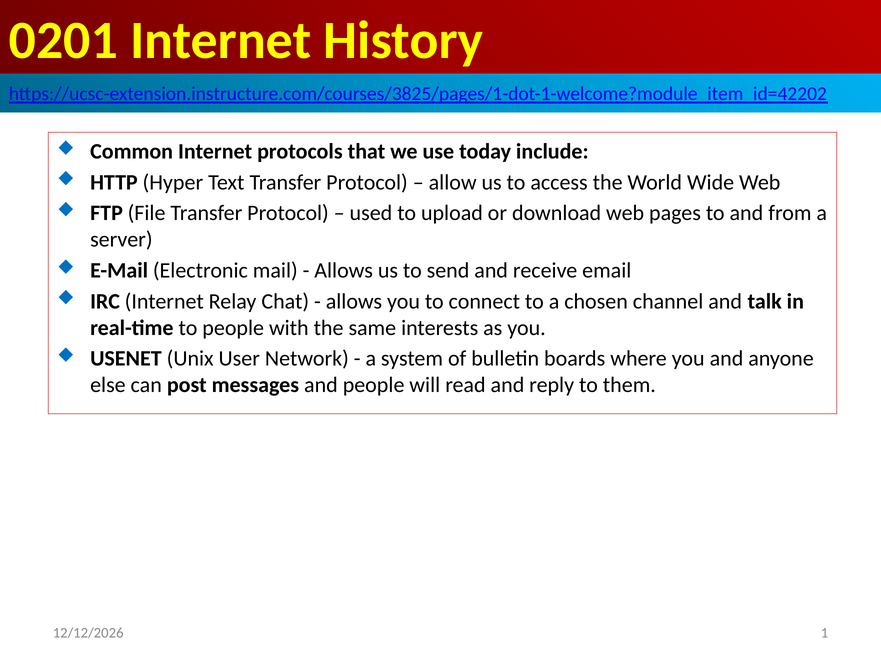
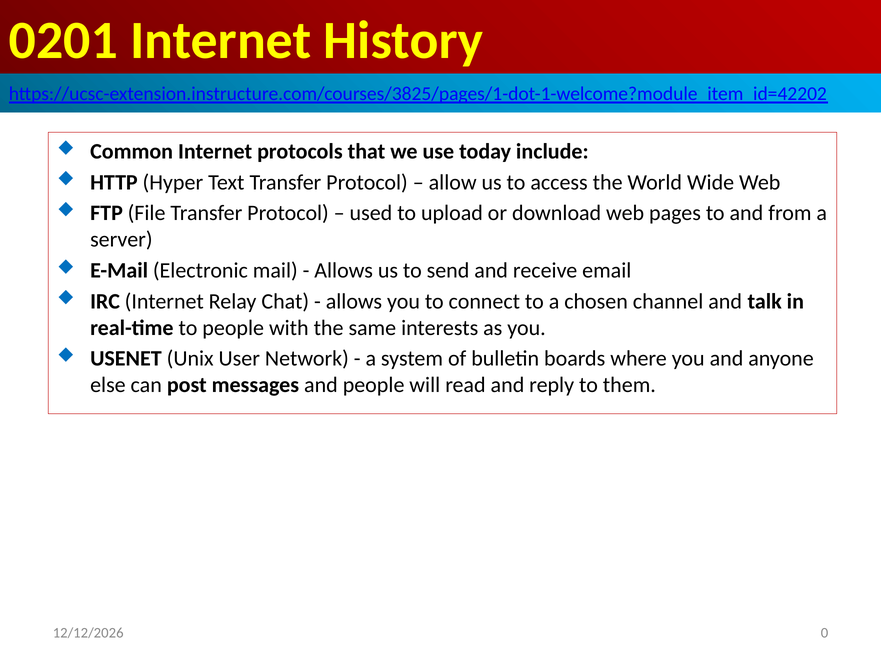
1: 1 -> 0
